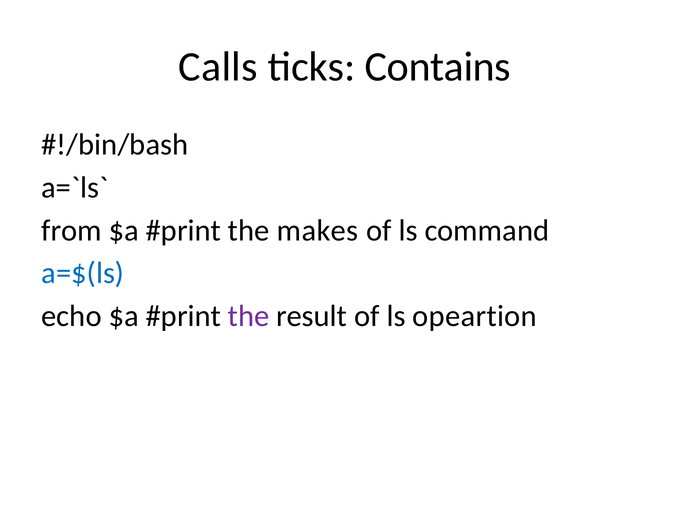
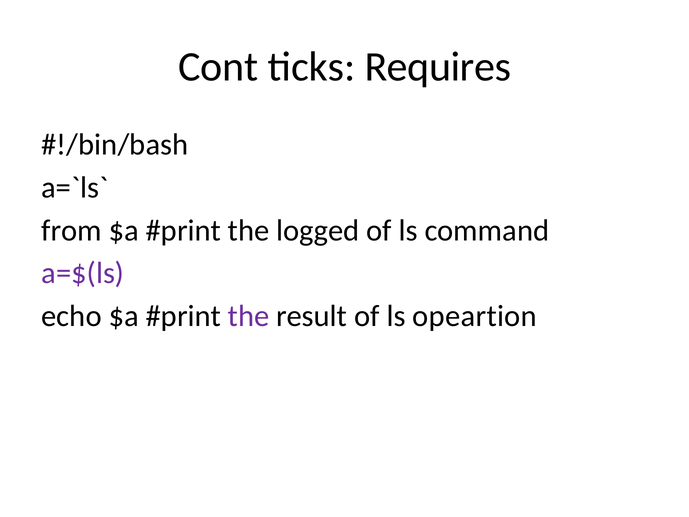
Calls: Calls -> Cont
Contains: Contains -> Requires
makes: makes -> logged
a=$(ls colour: blue -> purple
